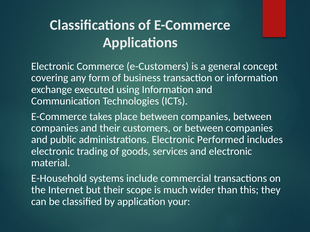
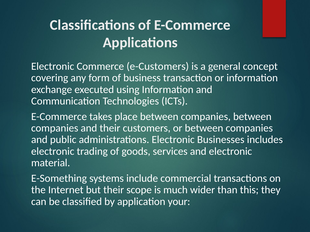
Performed: Performed -> Businesses
E-Household: E-Household -> E-Something
